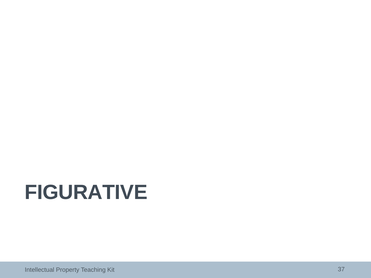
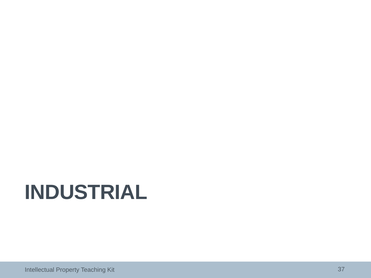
FIGURATIVE: FIGURATIVE -> INDUSTRIAL
